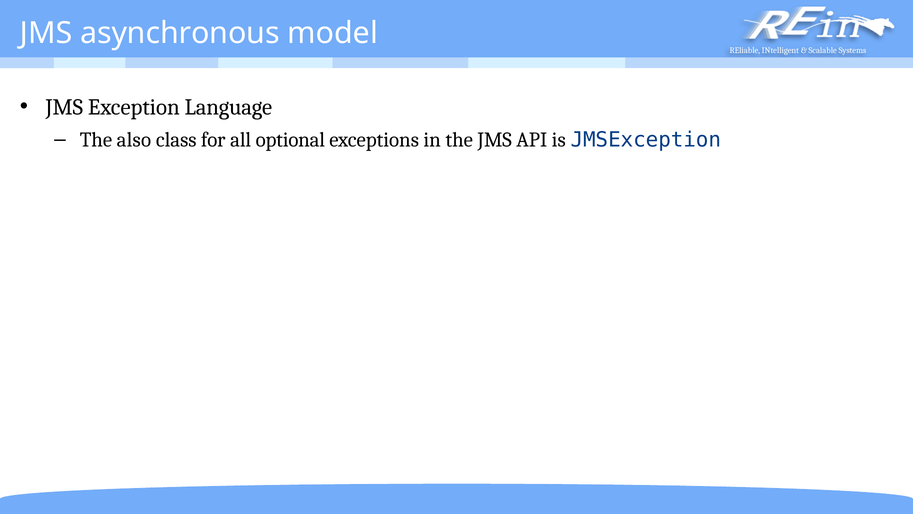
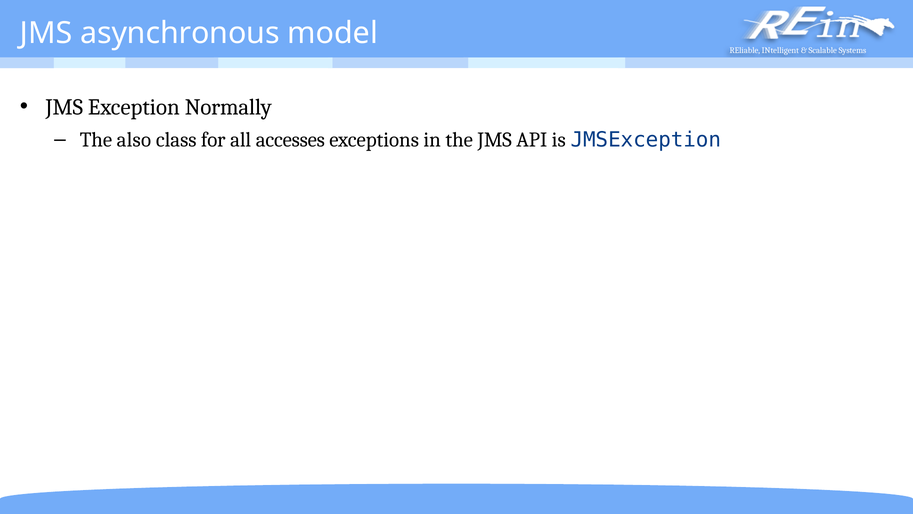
Language: Language -> Normally
optional: optional -> accesses
